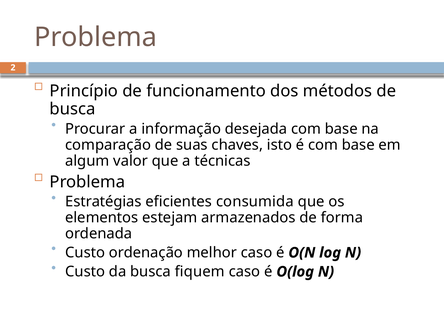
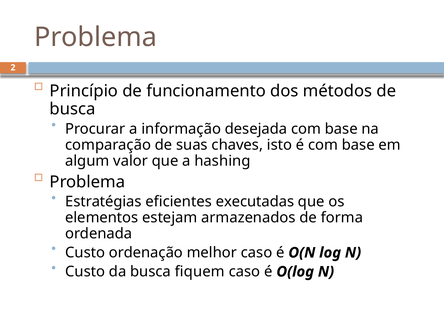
técnicas: técnicas -> hashing
consumida: consumida -> executadas
